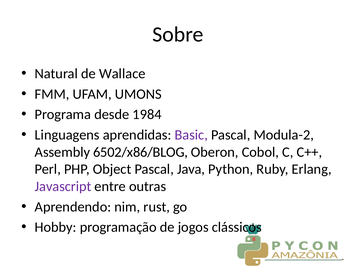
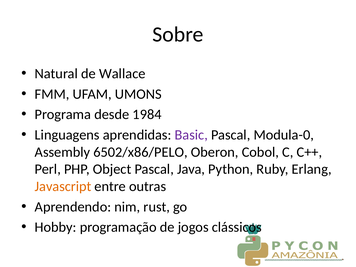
Modula-2: Modula-2 -> Modula-0
6502/x86/BLOG: 6502/x86/BLOG -> 6502/x86/PELO
Javascript colour: purple -> orange
